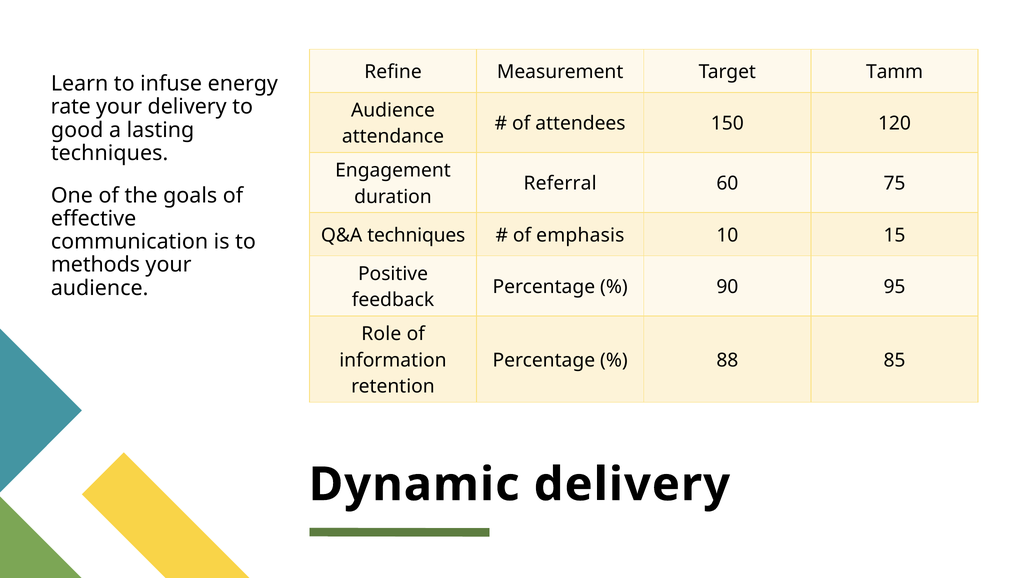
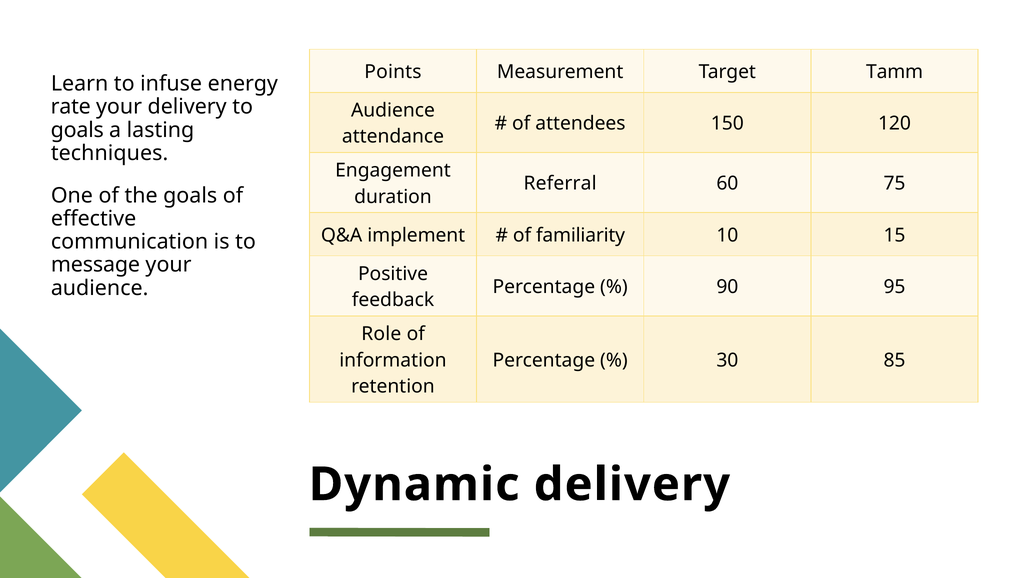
Refine: Refine -> Points
good at (77, 130): good -> goals
Q&A techniques: techniques -> implement
emphasis: emphasis -> familiarity
methods: methods -> message
88: 88 -> 30
